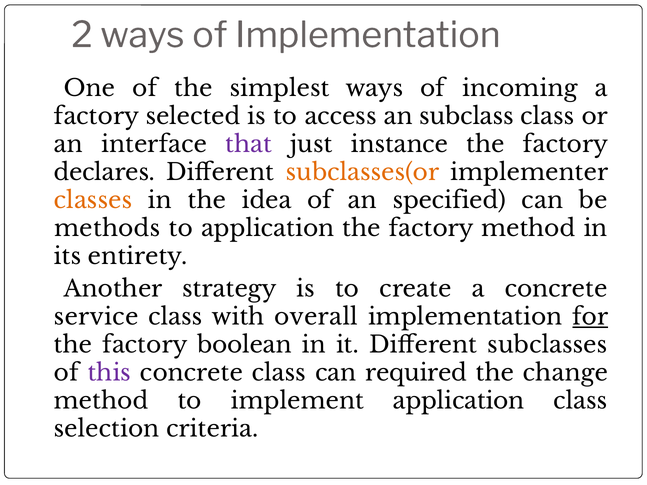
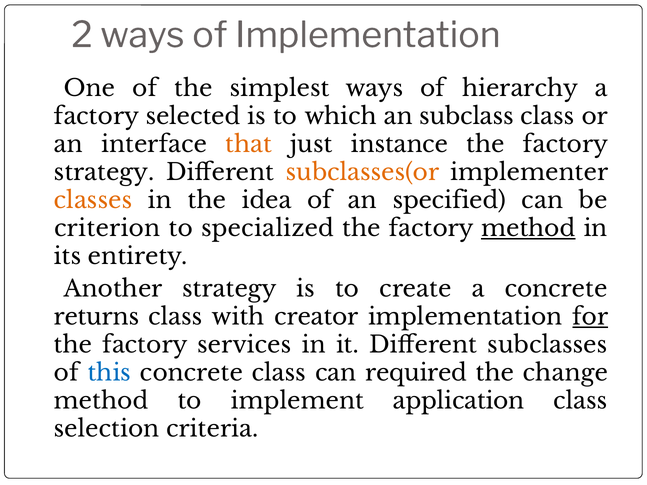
incoming: incoming -> hierarchy
access: access -> which
that colour: purple -> orange
declares at (104, 173): declares -> strategy
methods: methods -> criterion
to application: application -> specialized
method at (528, 229) underline: none -> present
service: service -> returns
overall: overall -> creator
boolean: boolean -> services
this colour: purple -> blue
